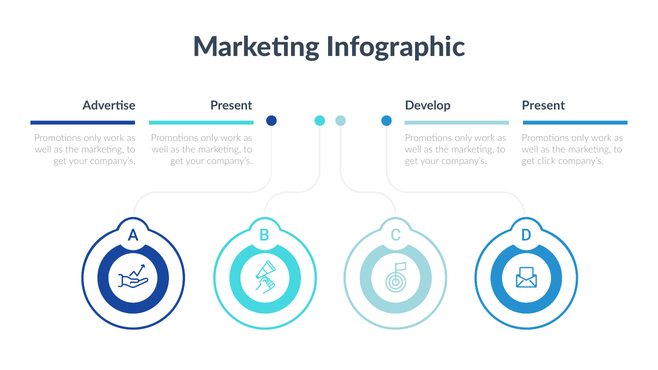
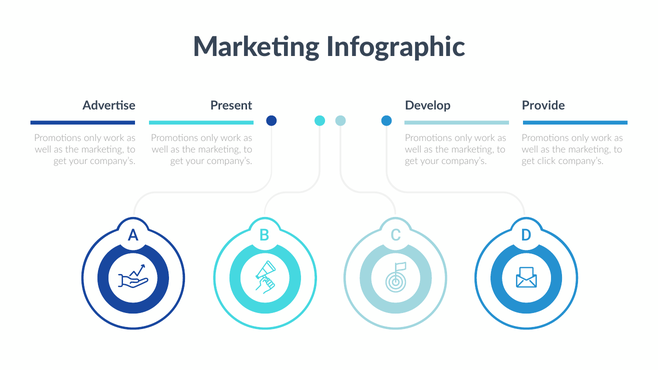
Present at (543, 106): Present -> Provide
